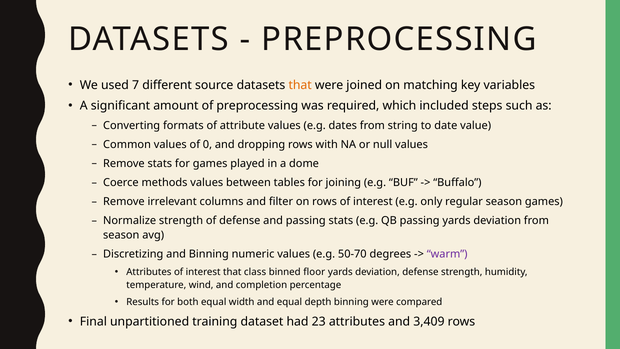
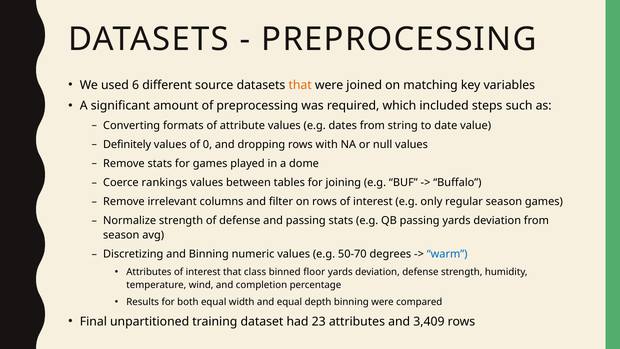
7: 7 -> 6
Common: Common -> Definitely
methods: methods -> rankings
warm colour: purple -> blue
